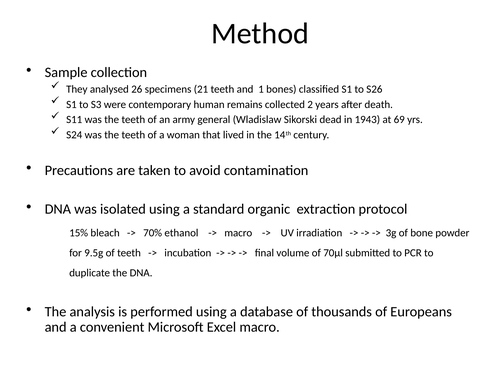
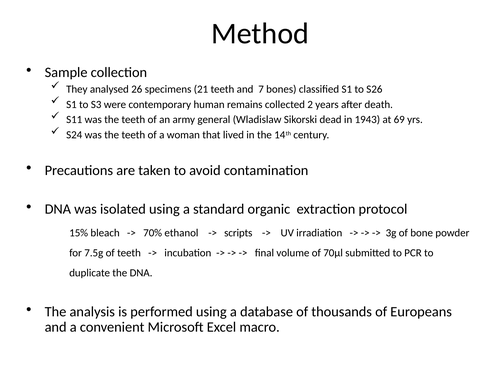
1: 1 -> 7
macro at (238, 233): macro -> scripts
9.5g: 9.5g -> 7.5g
